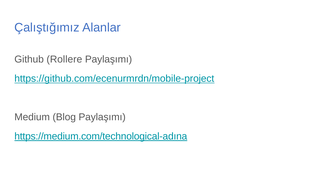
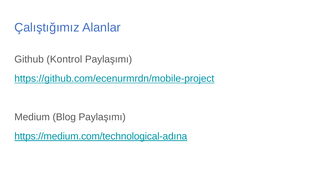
Rollere: Rollere -> Kontrol
